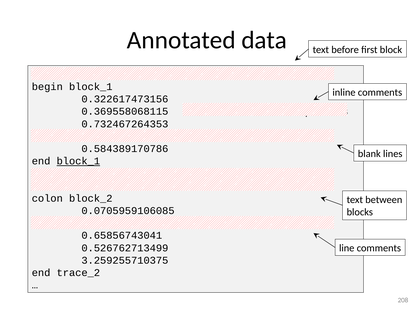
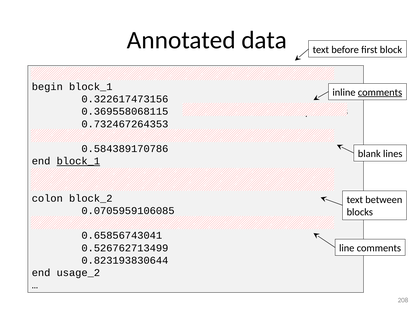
comments at (380, 92) underline: none -> present
3.259255710375: 3.259255710375 -> 0.823193830644
trace_2: trace_2 -> usage_2
